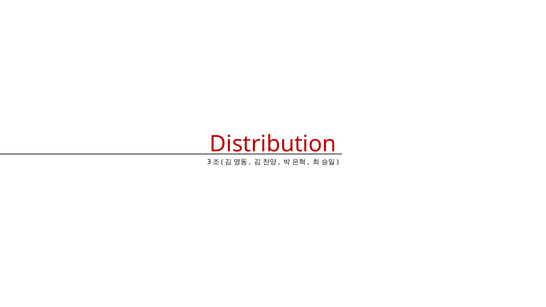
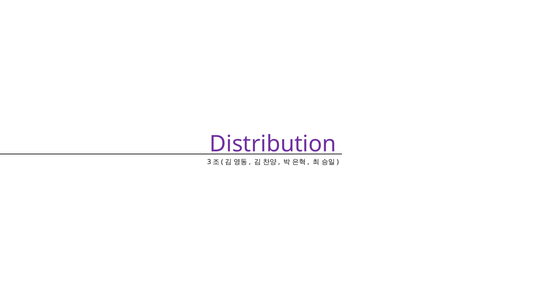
Distribution colour: red -> purple
